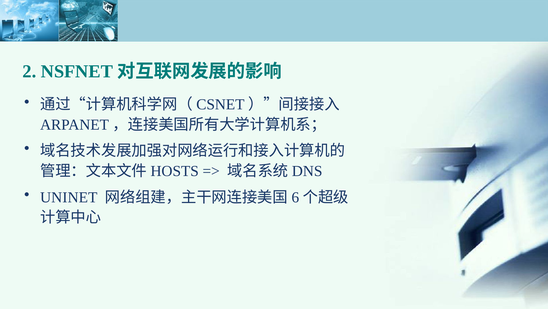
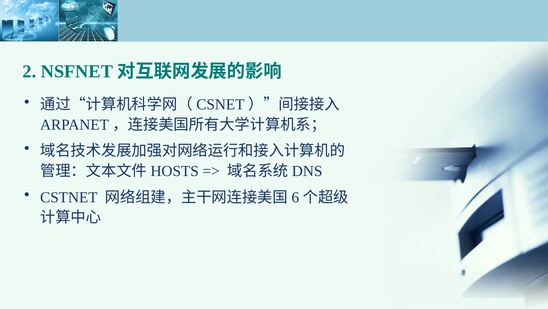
UNINET: UNINET -> CSTNET
